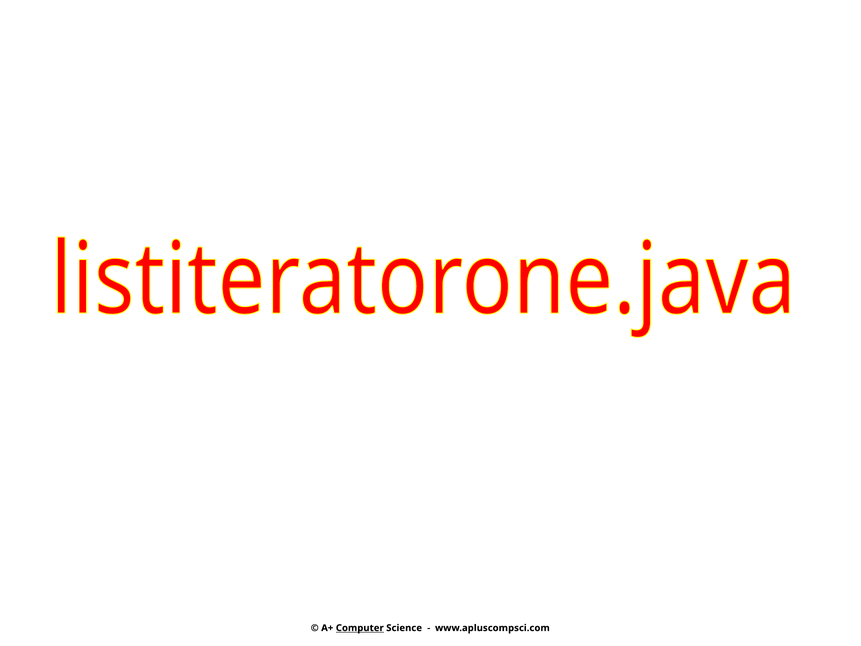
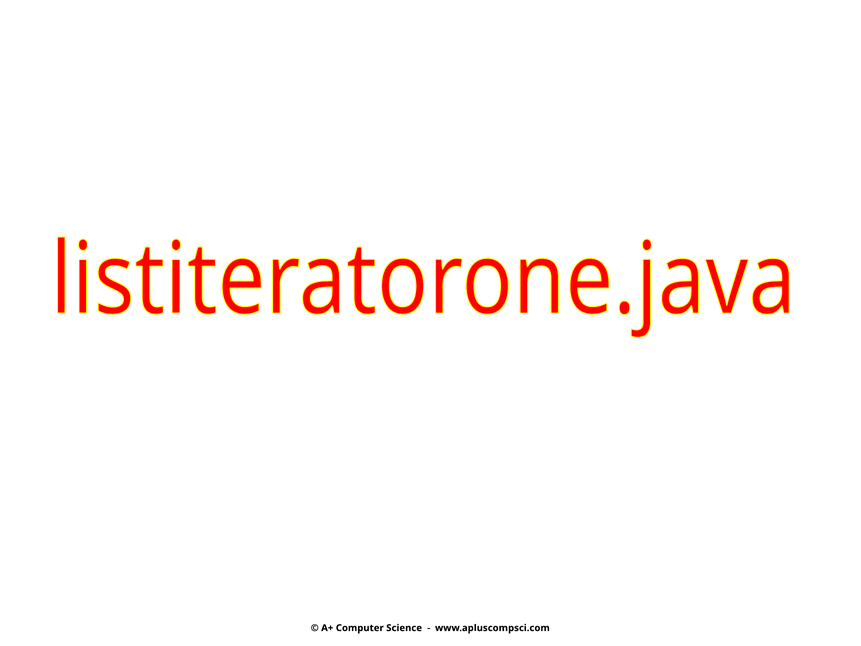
Computer underline: present -> none
